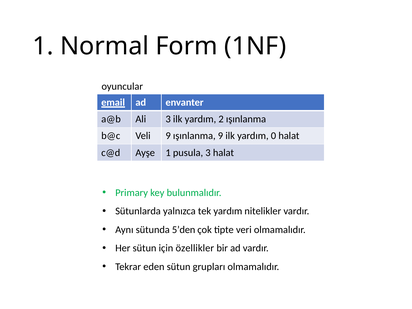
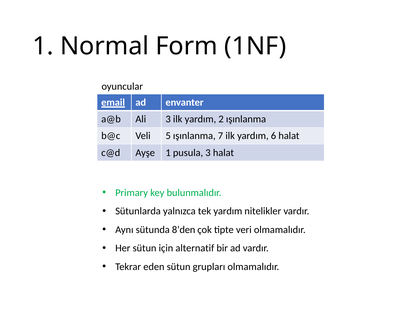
Veli 9: 9 -> 5
ışınlanma 9: 9 -> 7
0: 0 -> 6
5’den: 5’den -> 8’den
özellikler: özellikler -> alternatif
